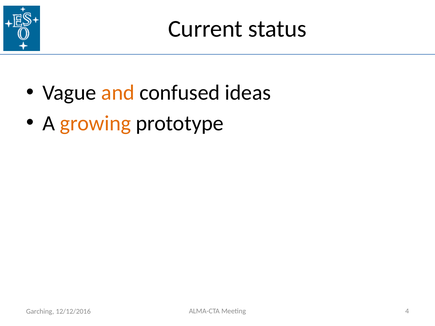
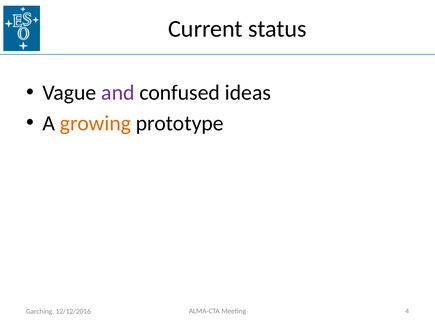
and colour: orange -> purple
